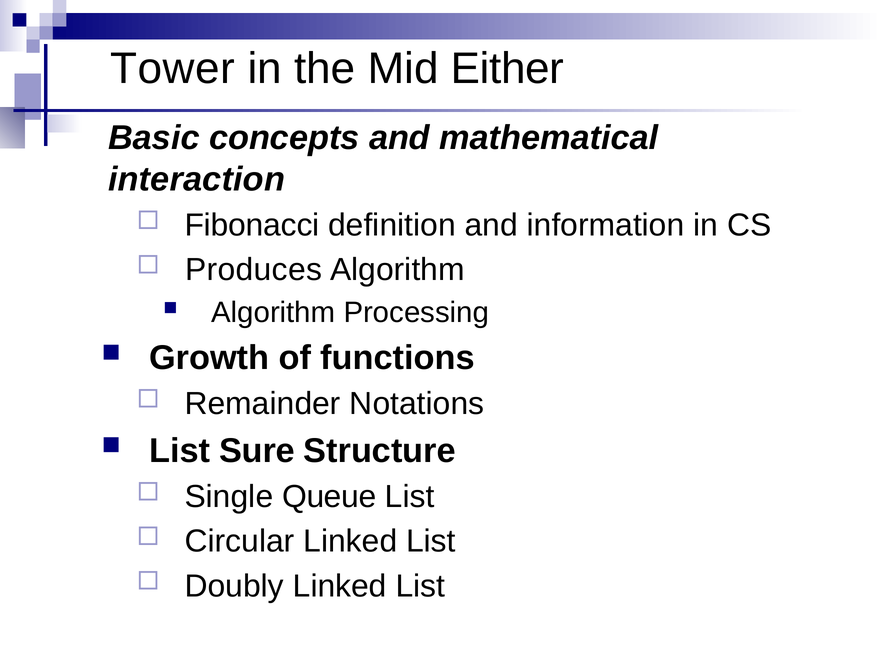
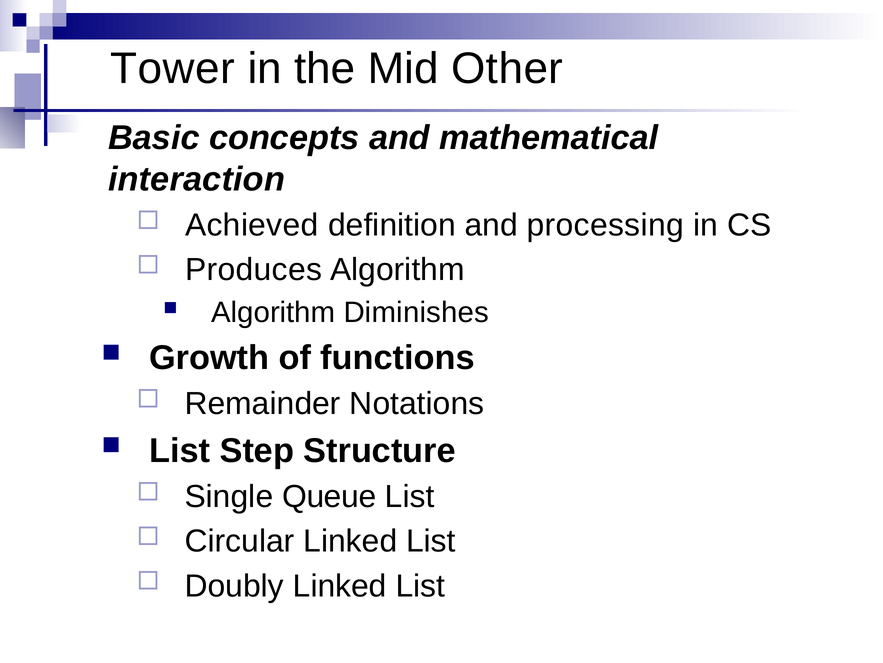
Either: Either -> Other
Fibonacci: Fibonacci -> Achieved
information: information -> processing
Processing: Processing -> Diminishes
Sure: Sure -> Step
